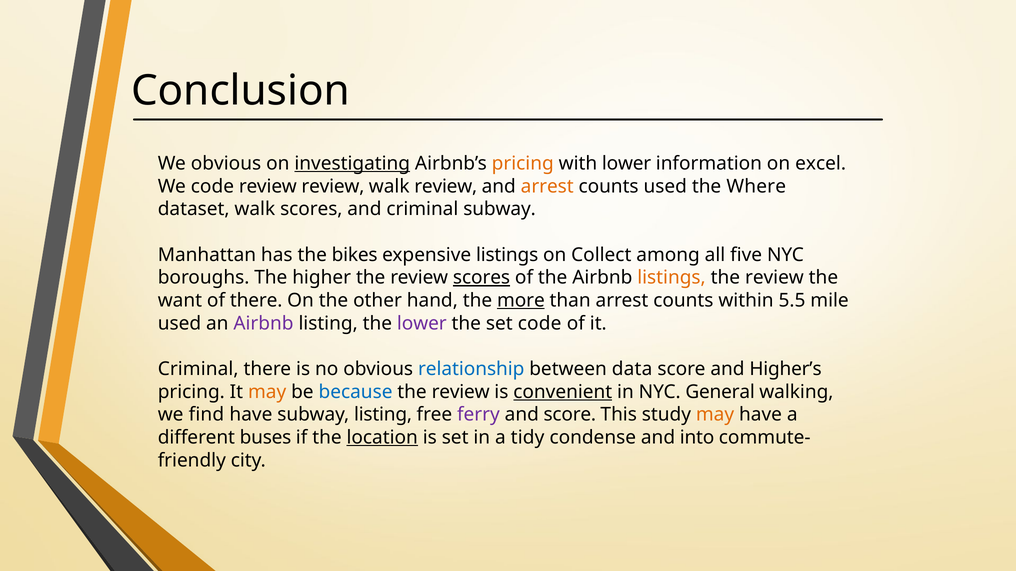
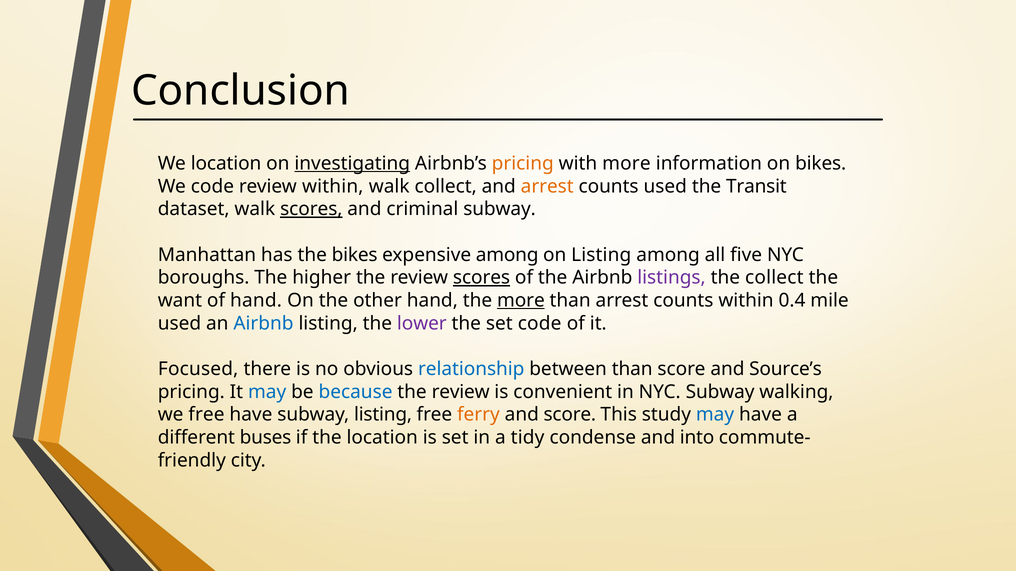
We obvious: obvious -> location
with lower: lower -> more
on excel: excel -> bikes
review review: review -> within
walk review: review -> collect
Where: Where -> Transit
scores at (311, 209) underline: none -> present
expensive listings: listings -> among
on Collect: Collect -> Listing
listings at (672, 278) colour: orange -> purple
review at (774, 278): review -> collect
of there: there -> hand
5.5: 5.5 -> 0.4
Airbnb at (263, 324) colour: purple -> blue
Criminal at (198, 369): Criminal -> Focused
between data: data -> than
Higher’s: Higher’s -> Source’s
may at (267, 392) colour: orange -> blue
convenient underline: present -> none
NYC General: General -> Subway
we find: find -> free
ferry colour: purple -> orange
may at (715, 415) colour: orange -> blue
location at (382, 438) underline: present -> none
